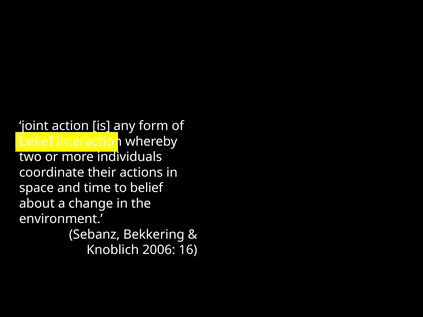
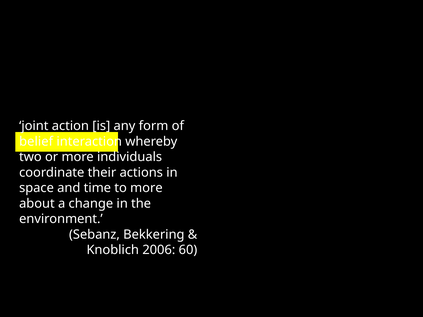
to belief: belief -> more
16: 16 -> 60
